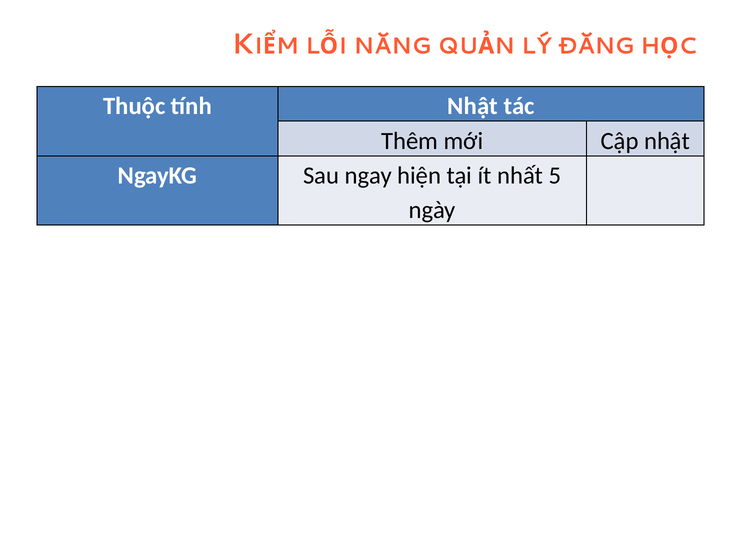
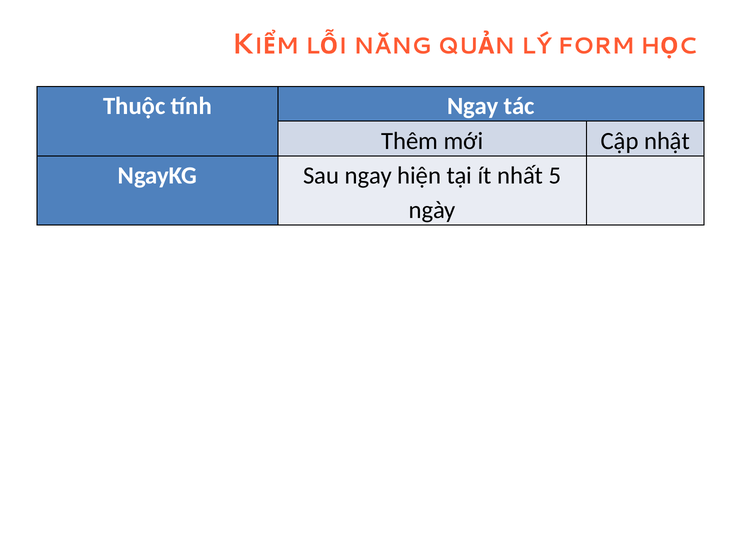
ĐĂNG: ĐĂNG -> FORM
tính Nhật: Nhật -> Ngay
